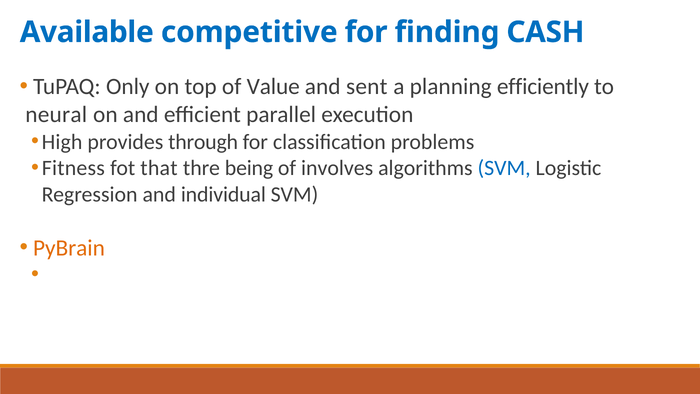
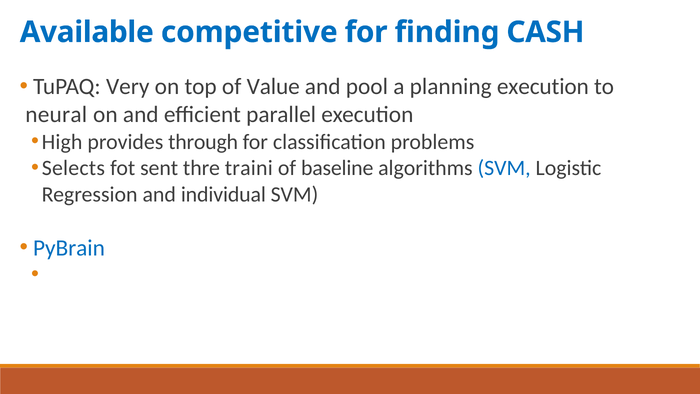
Only: Only -> Very
sent: sent -> pool
planning efficiently: efficiently -> execution
Fitness: Fitness -> Selects
that: that -> sent
being: being -> traini
involves: involves -> baseline
PyBrain colour: orange -> blue
